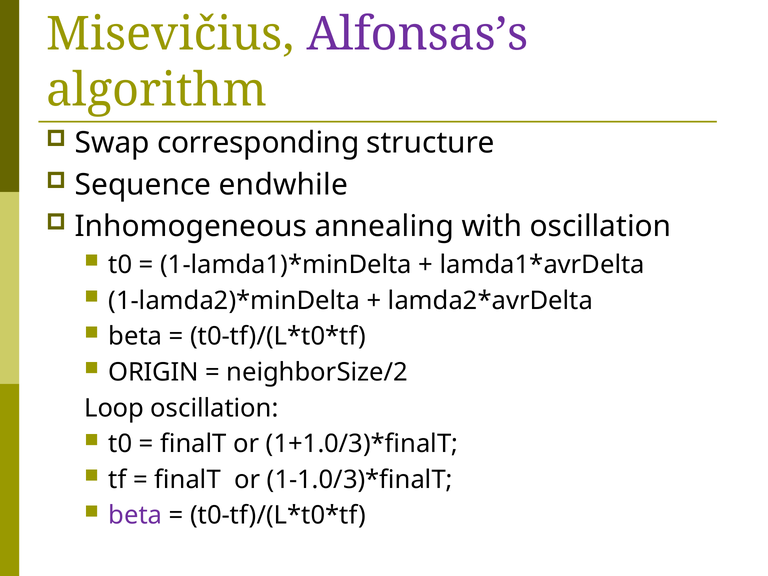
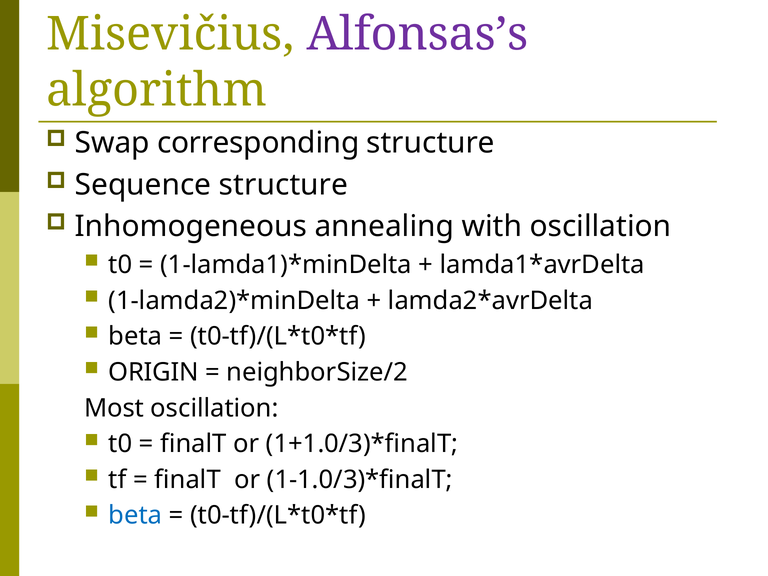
Sequence endwhile: endwhile -> structure
Loop: Loop -> Most
beta at (135, 516) colour: purple -> blue
